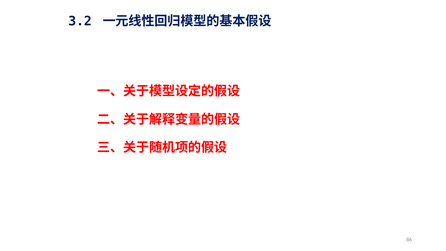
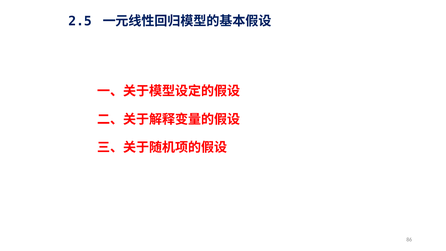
3.2: 3.2 -> 2.5
